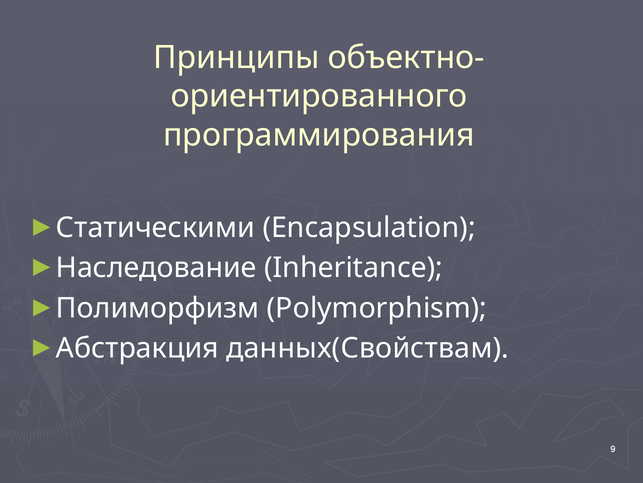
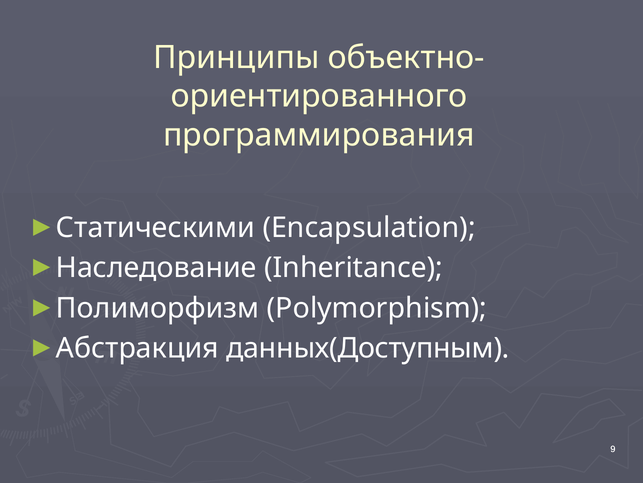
данных(Свойствам: данных(Свойствам -> данных(Доступным
